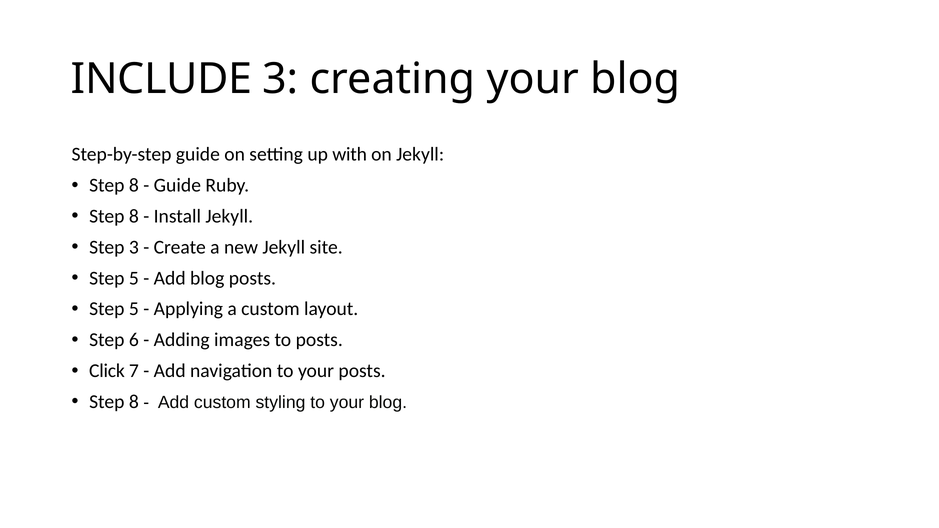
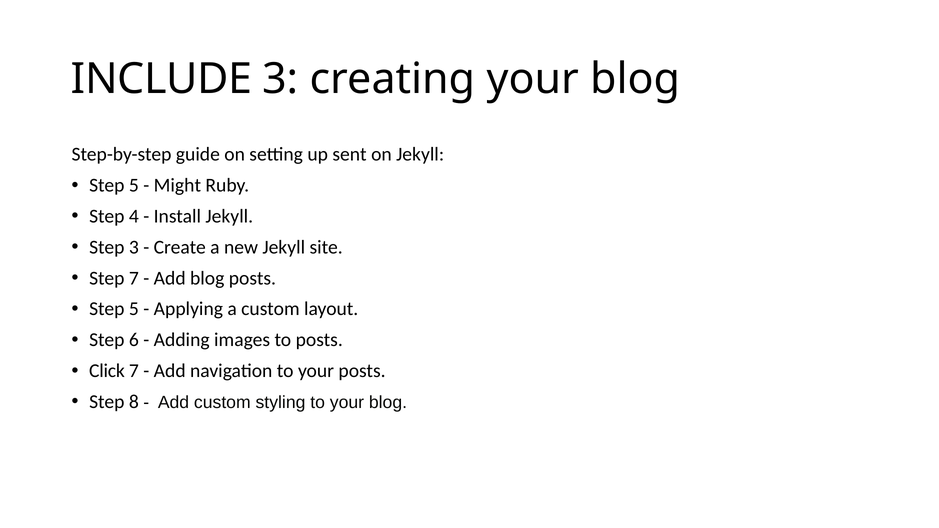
with: with -> sent
8 at (134, 185): 8 -> 5
Guide at (177, 185): Guide -> Might
8 at (134, 216): 8 -> 4
5 at (134, 278): 5 -> 7
